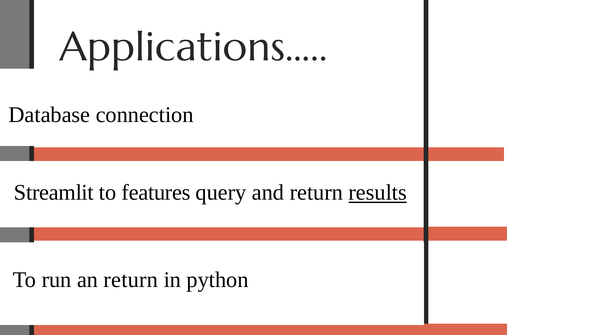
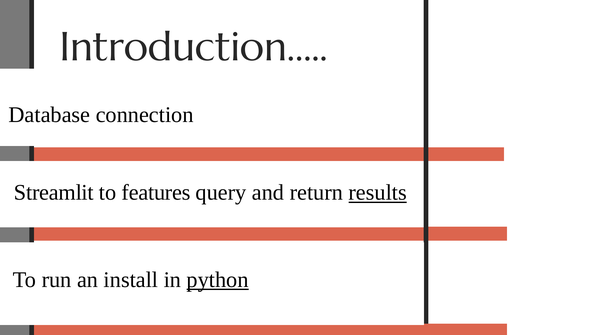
Applications…: Applications… -> Introduction…
an return: return -> install
python underline: none -> present
